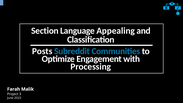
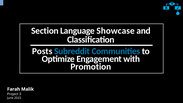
Appealing: Appealing -> Showcase
Processing: Processing -> Promotion
